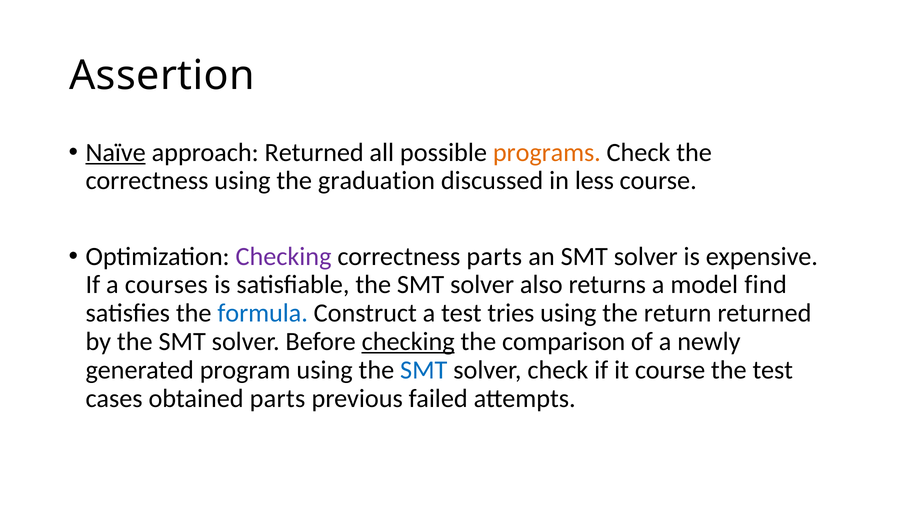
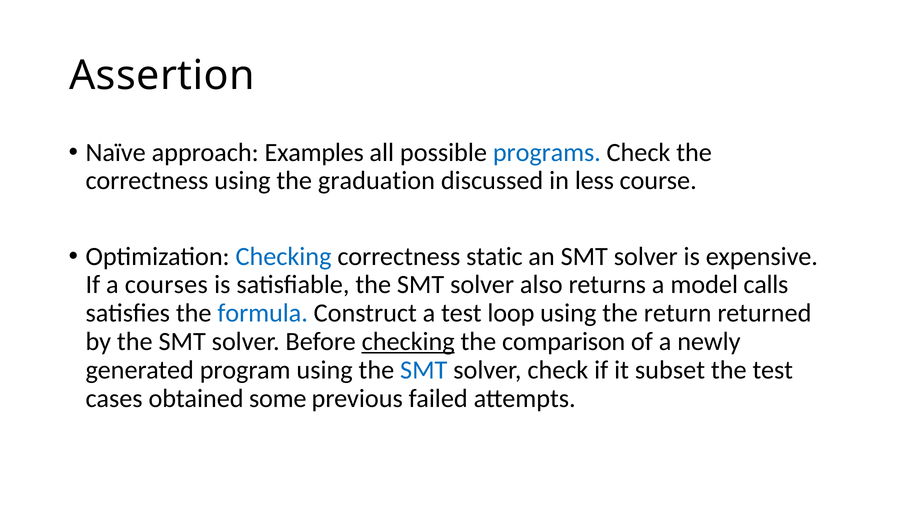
Naïve underline: present -> none
approach Returned: Returned -> Examples
programs colour: orange -> blue
Checking at (284, 256) colour: purple -> blue
correctness parts: parts -> static
find: find -> calls
tries: tries -> loop
it course: course -> subset
obtained parts: parts -> some
